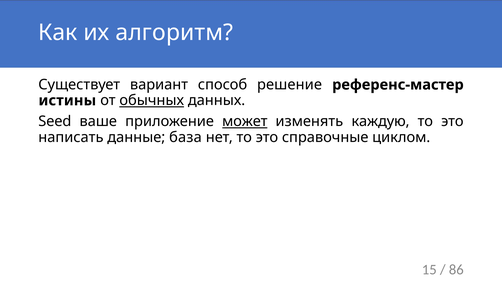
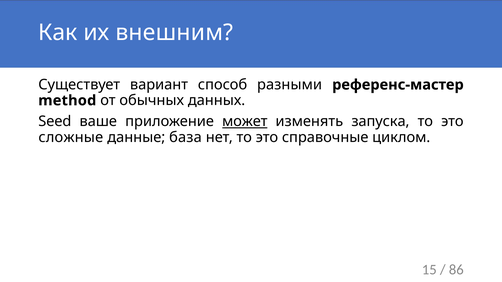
алгоритм: алгоритм -> внешним
решение: решение -> разными
истины: истины -> method
обычных underline: present -> none
каждую: каждую -> запуска
написать: написать -> сложные
